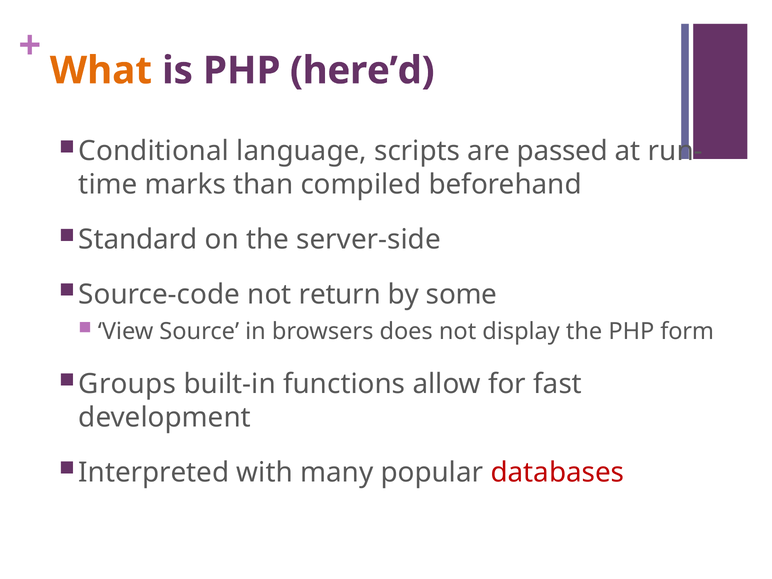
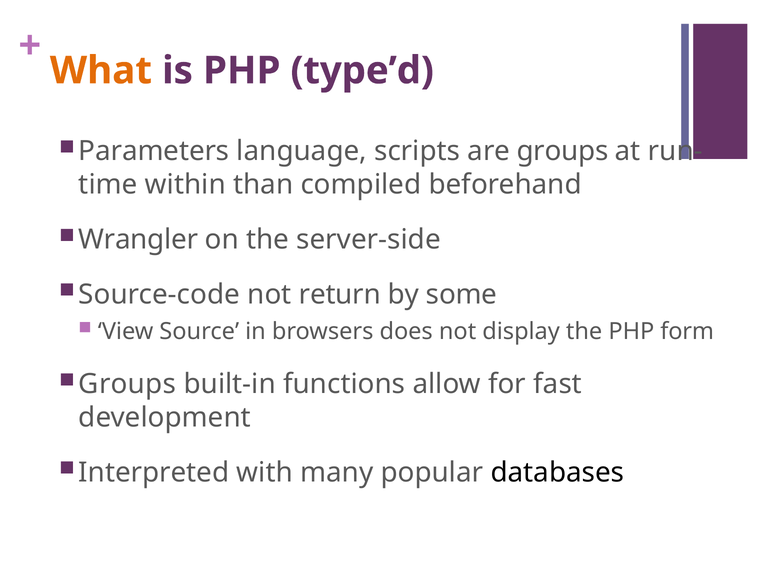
here’d: here’d -> type’d
Conditional: Conditional -> Parameters
are passed: passed -> groups
marks: marks -> within
Standard: Standard -> Wrangler
databases colour: red -> black
